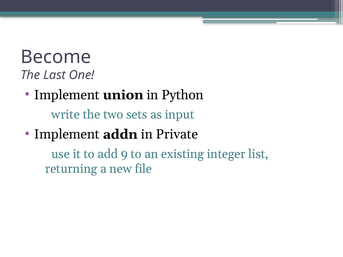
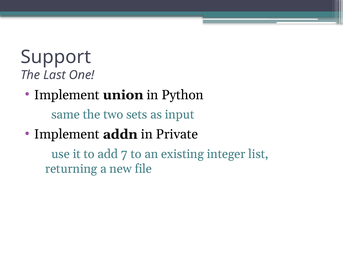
Become: Become -> Support
write: write -> same
9: 9 -> 7
